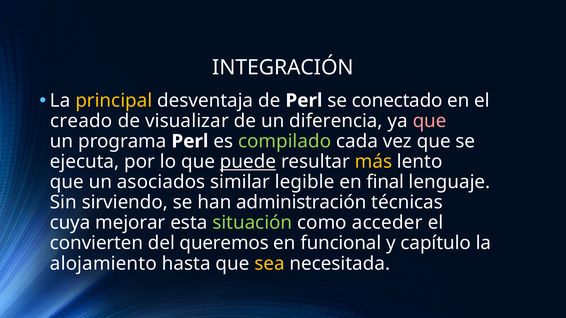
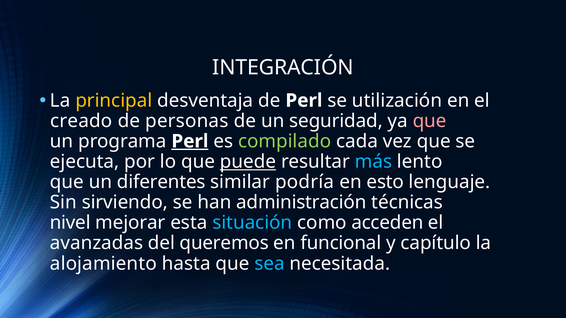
conectado: conectado -> utilización
visualizar: visualizar -> personas
diferencia: diferencia -> seguridad
Perl at (190, 141) underline: none -> present
más colour: yellow -> light blue
asociados: asociados -> diferentes
legible: legible -> podría
final: final -> esto
cuya: cuya -> nivel
situación colour: light green -> light blue
acceder: acceder -> acceden
convierten: convierten -> avanzadas
sea colour: yellow -> light blue
